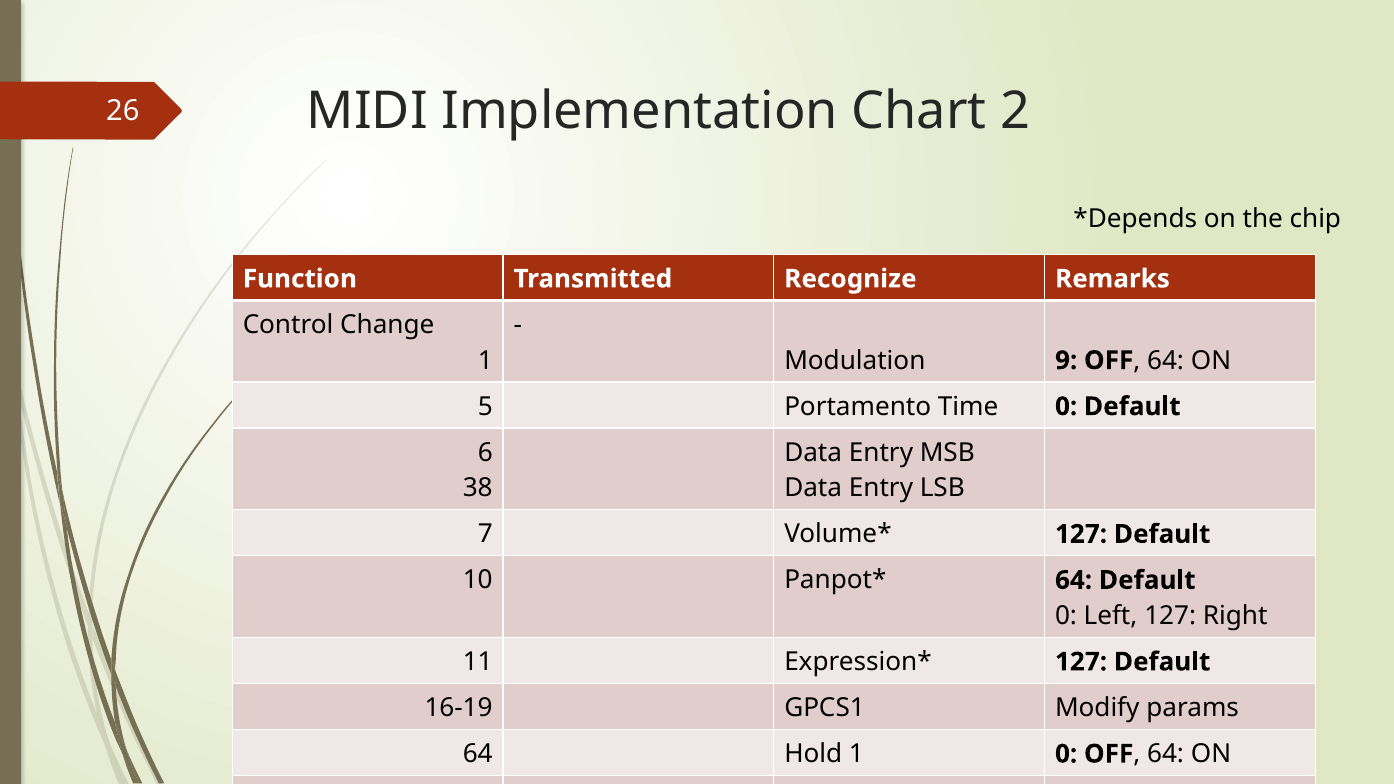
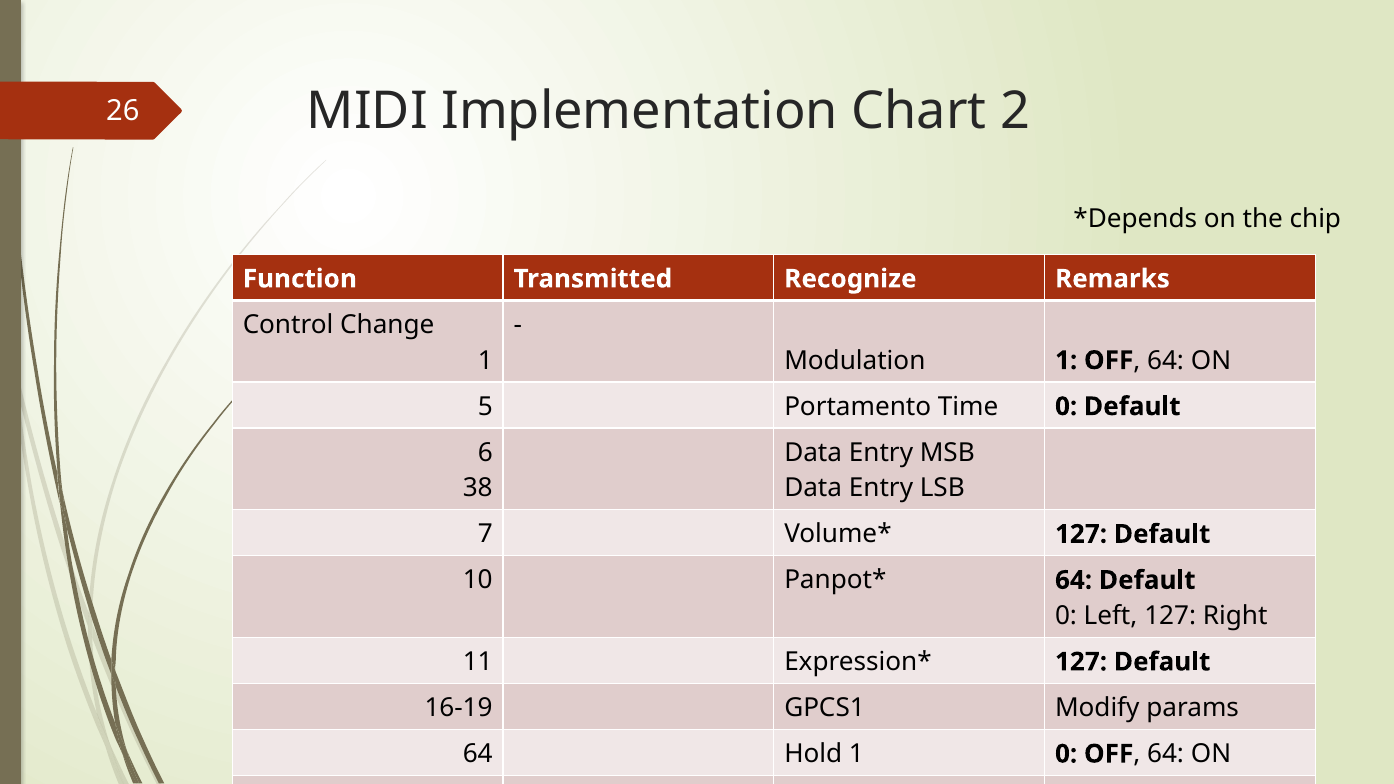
Modulation 9: 9 -> 1
